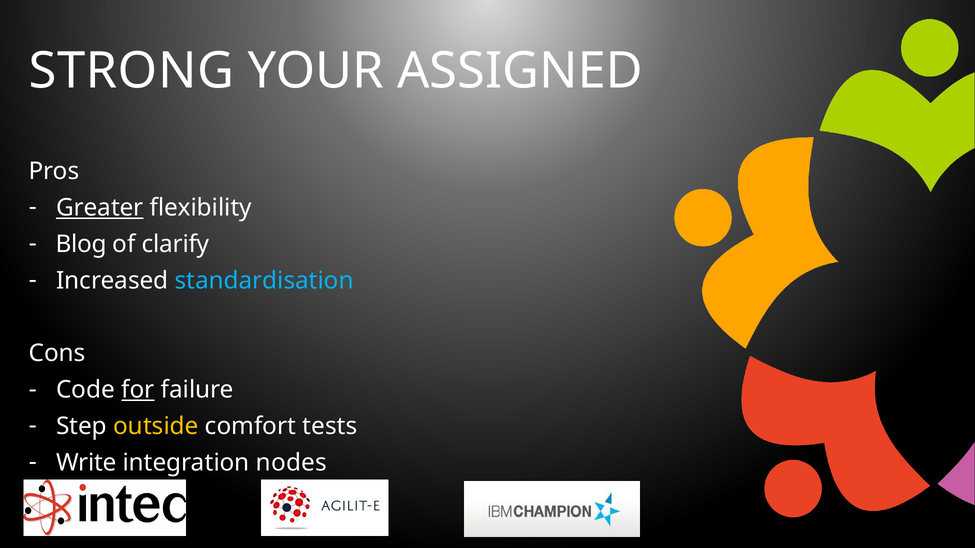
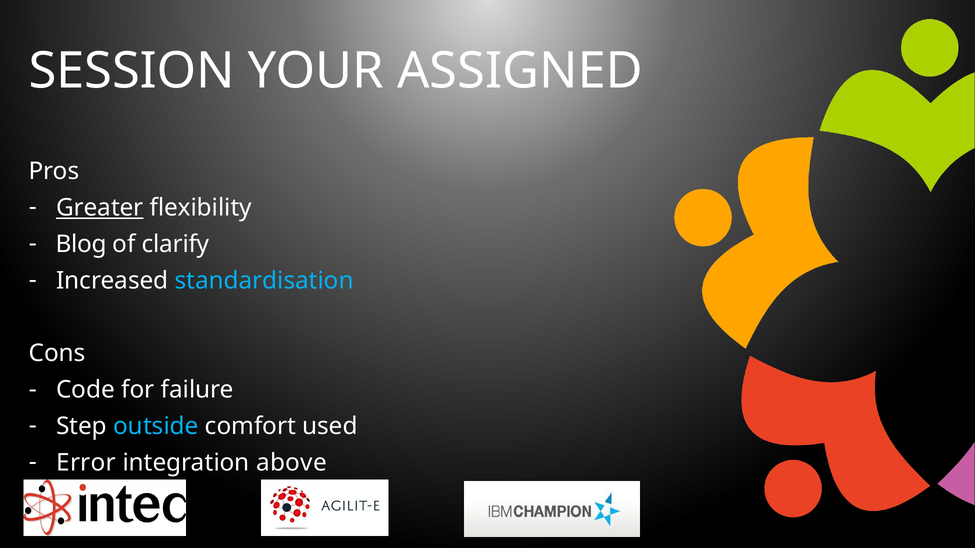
STRONG: STRONG -> SESSION
for underline: present -> none
outside colour: yellow -> light blue
tests: tests -> used
Write: Write -> Error
nodes: nodes -> above
